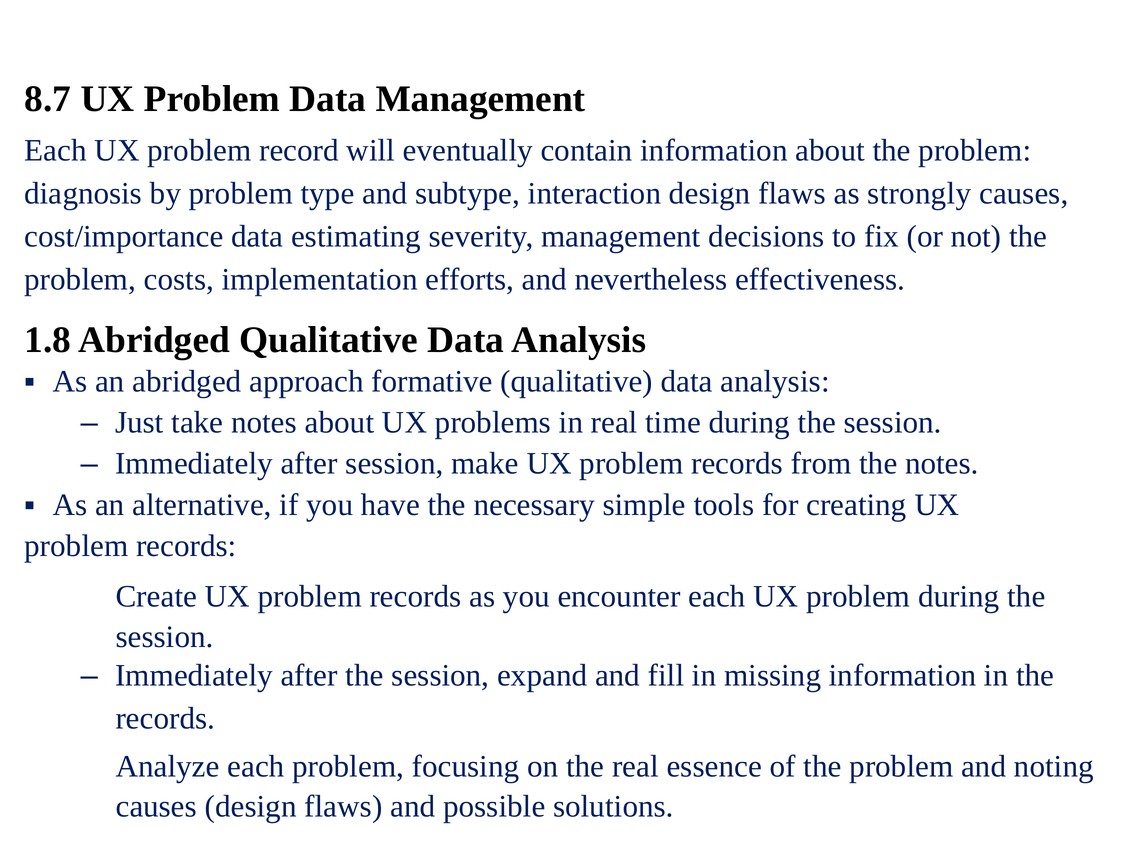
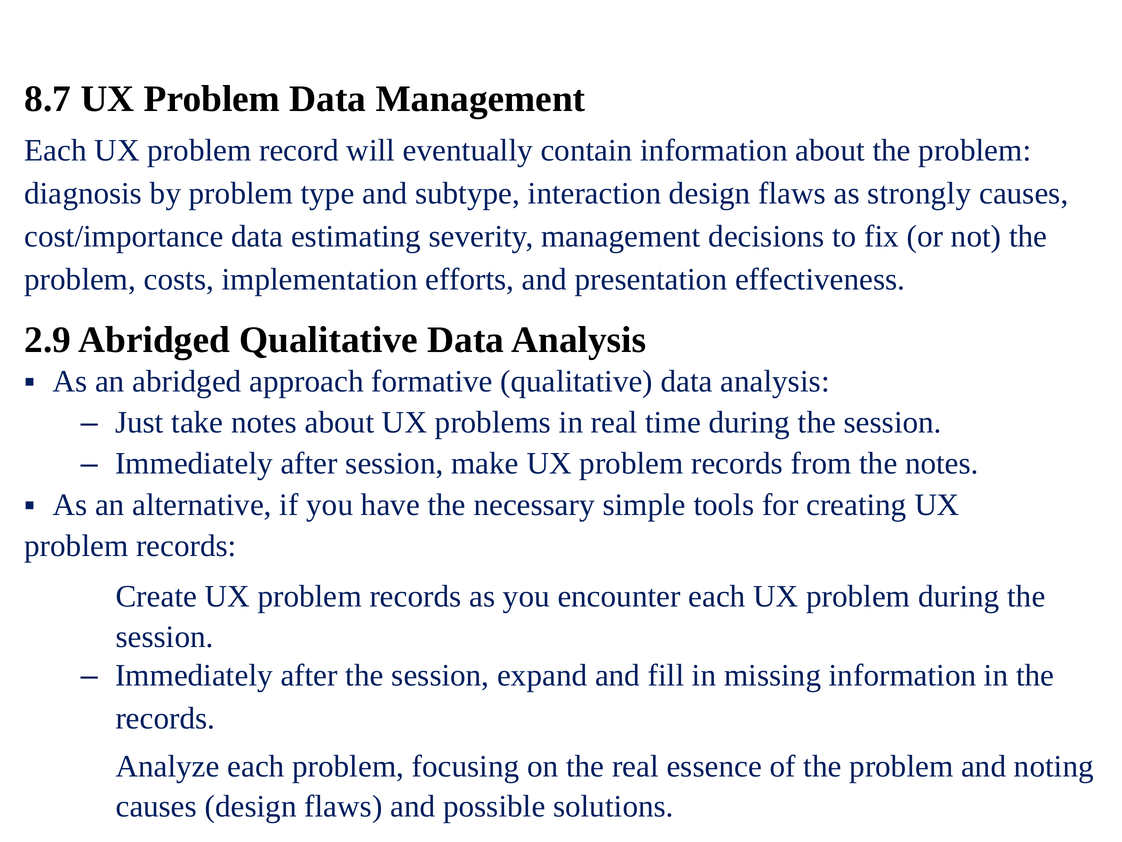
nevertheless: nevertheless -> presentation
1.8: 1.8 -> 2.9
